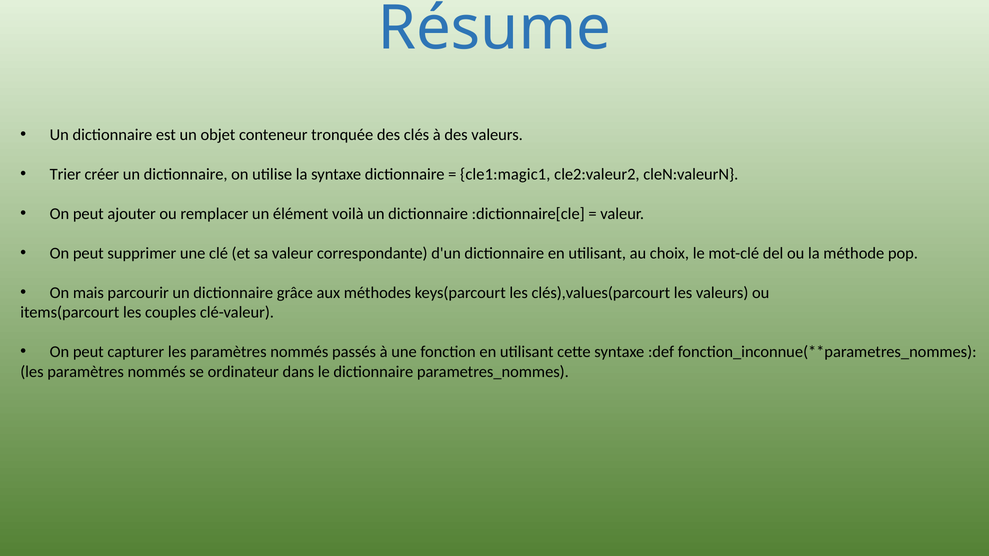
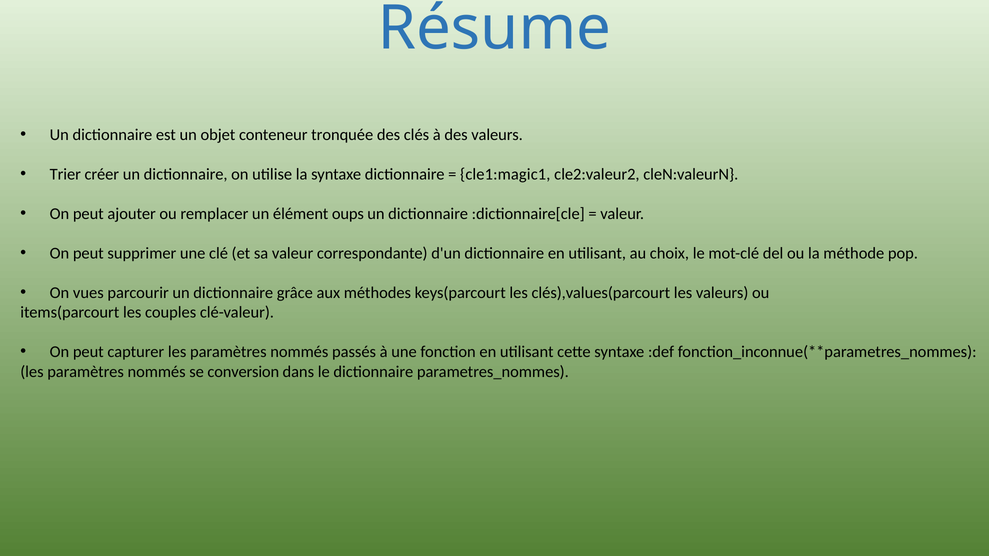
voilà: voilà -> oups
mais: mais -> vues
ordinateur: ordinateur -> conversion
